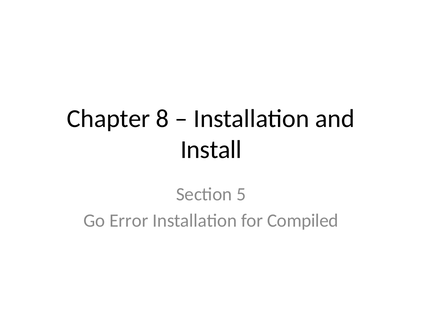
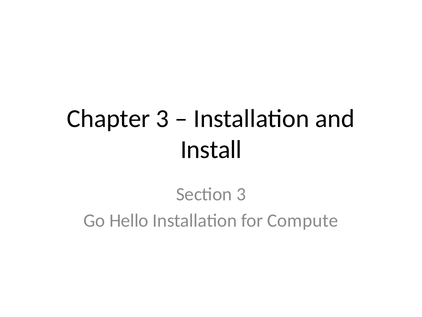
Chapter 8: 8 -> 3
Section 5: 5 -> 3
Error: Error -> Hello
Compiled: Compiled -> Compute
